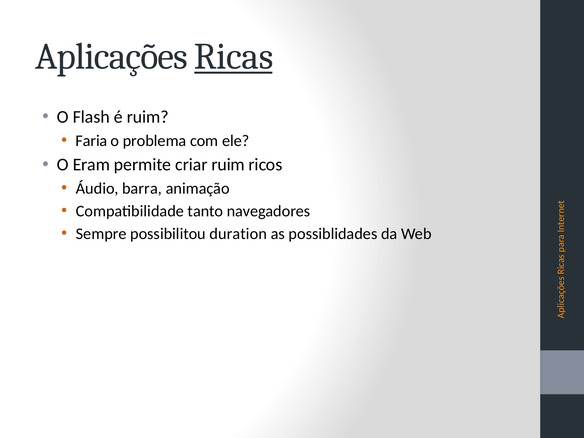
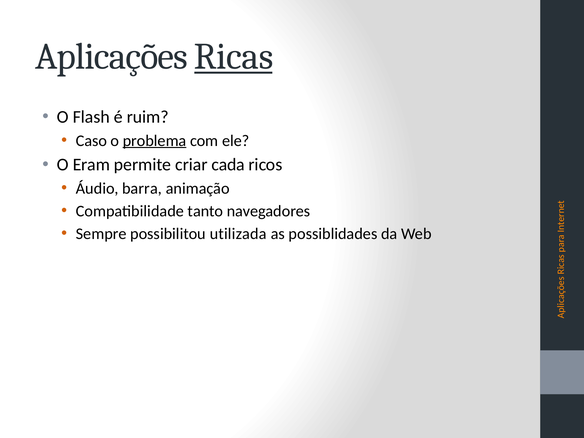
Faria: Faria -> Caso
problema underline: none -> present
criar ruim: ruim -> cada
duration: duration -> utilizada
